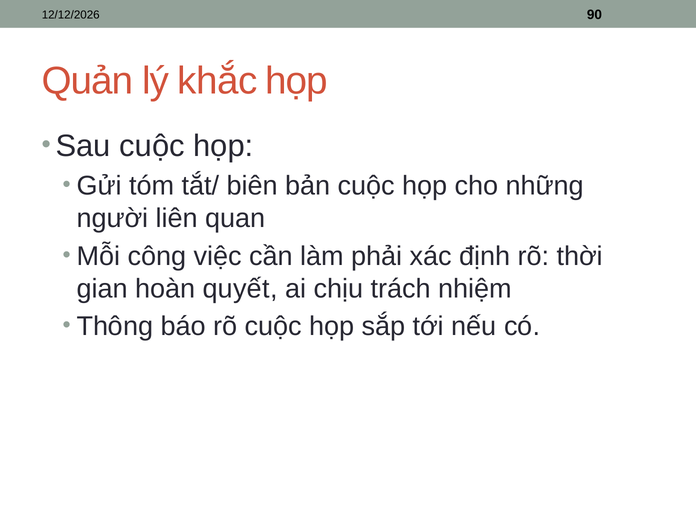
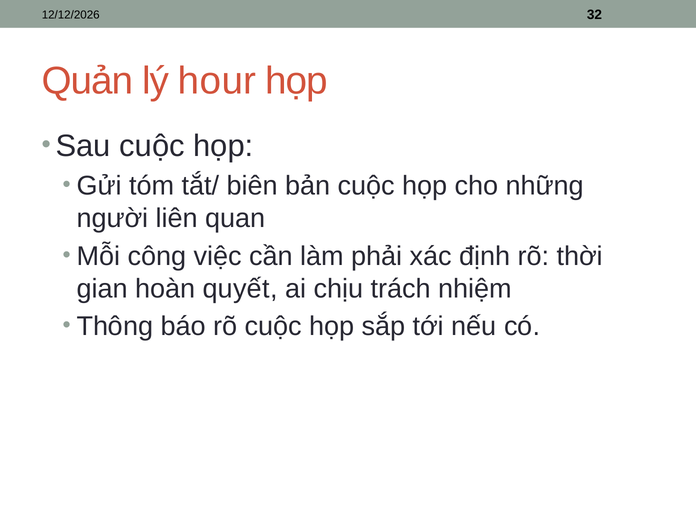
90: 90 -> 32
khắc: khắc -> hour
